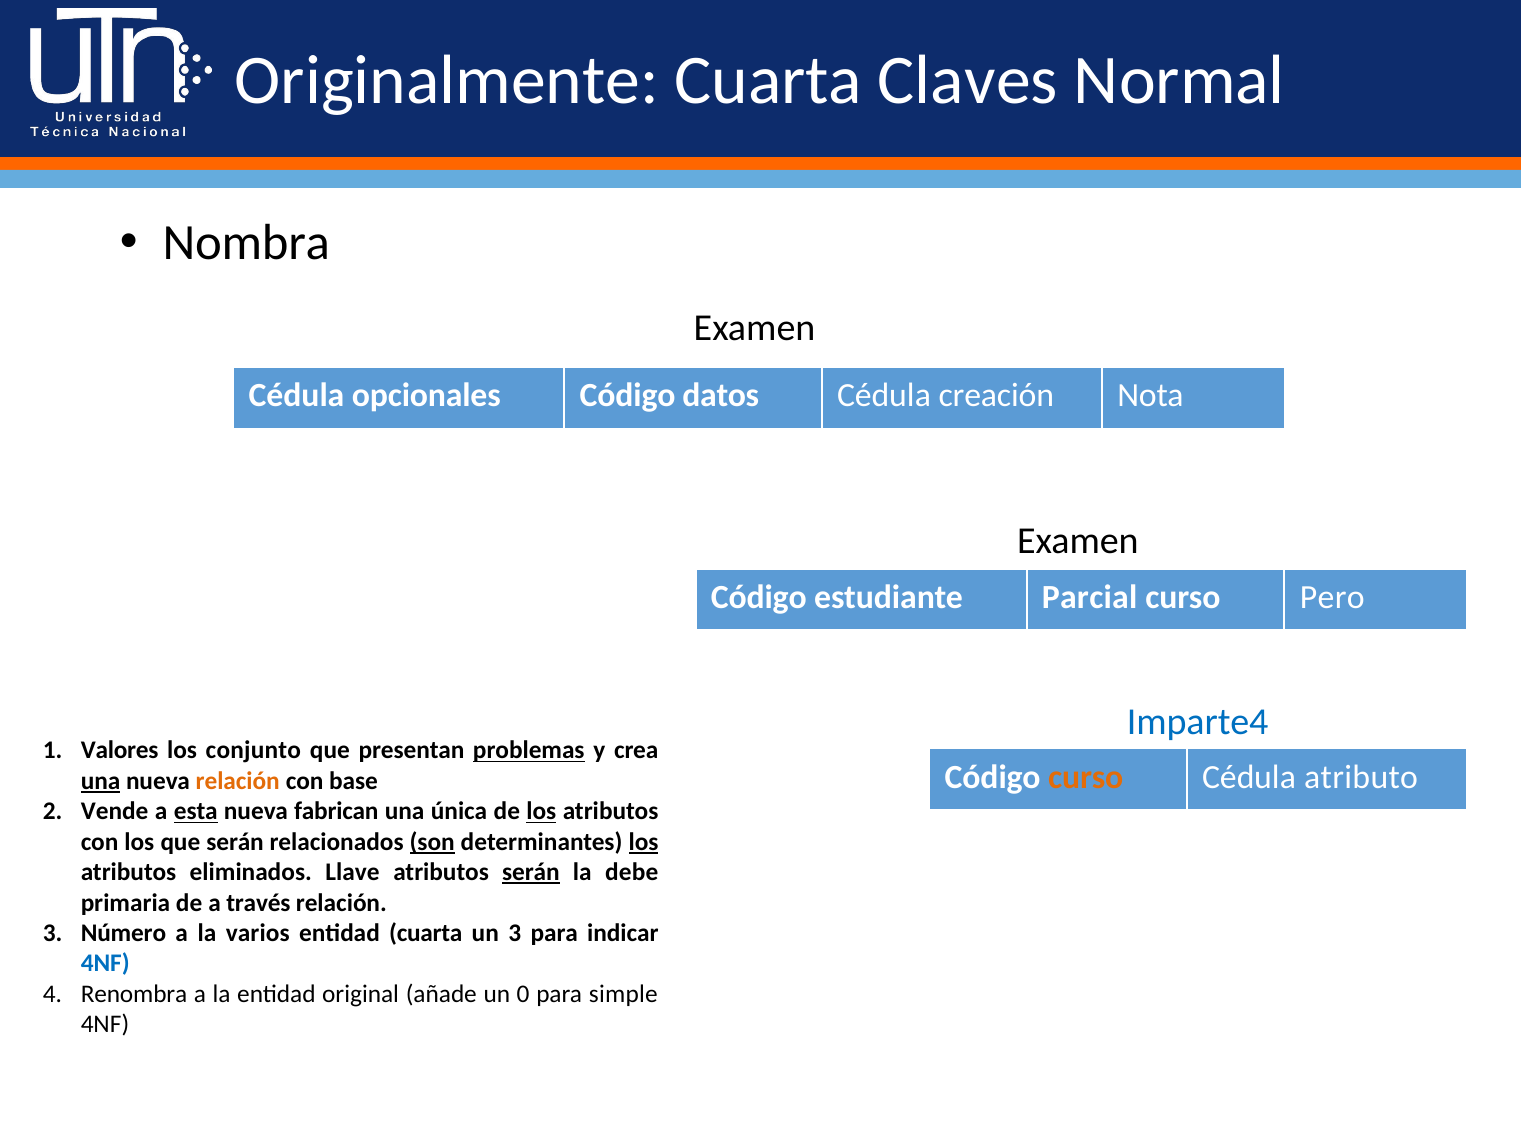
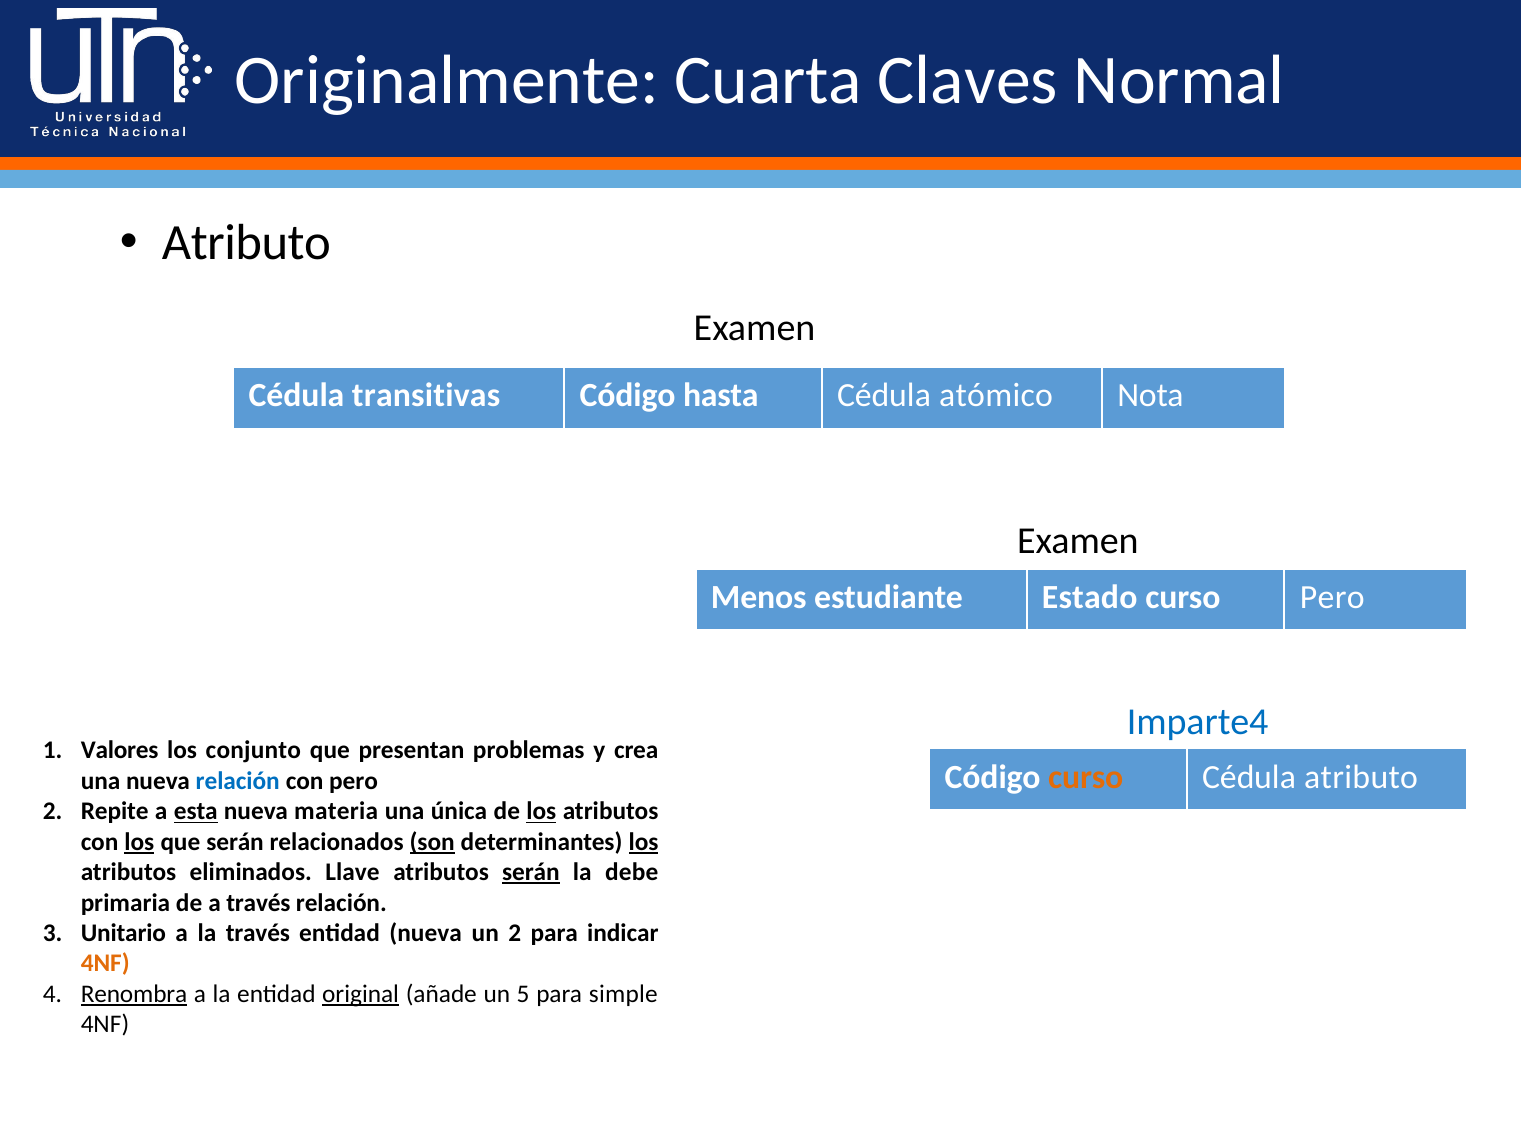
Nombra at (246, 243): Nombra -> Atributo
opcionales: opcionales -> transitivas
datos: datos -> hasta
creación: creación -> atómico
Código at (759, 597): Código -> Menos
Parcial: Parcial -> Estado
problemas underline: present -> none
una at (101, 781) underline: present -> none
relación at (238, 781) colour: orange -> blue
con base: base -> pero
Vende: Vende -> Repite
fabrican: fabrican -> materia
los at (139, 842) underline: none -> present
Número: Número -> Unitario
la varios: varios -> través
entidad cuarta: cuarta -> nueva
un 3: 3 -> 2
4NF at (105, 963) colour: blue -> orange
Renombra underline: none -> present
original underline: none -> present
0: 0 -> 5
